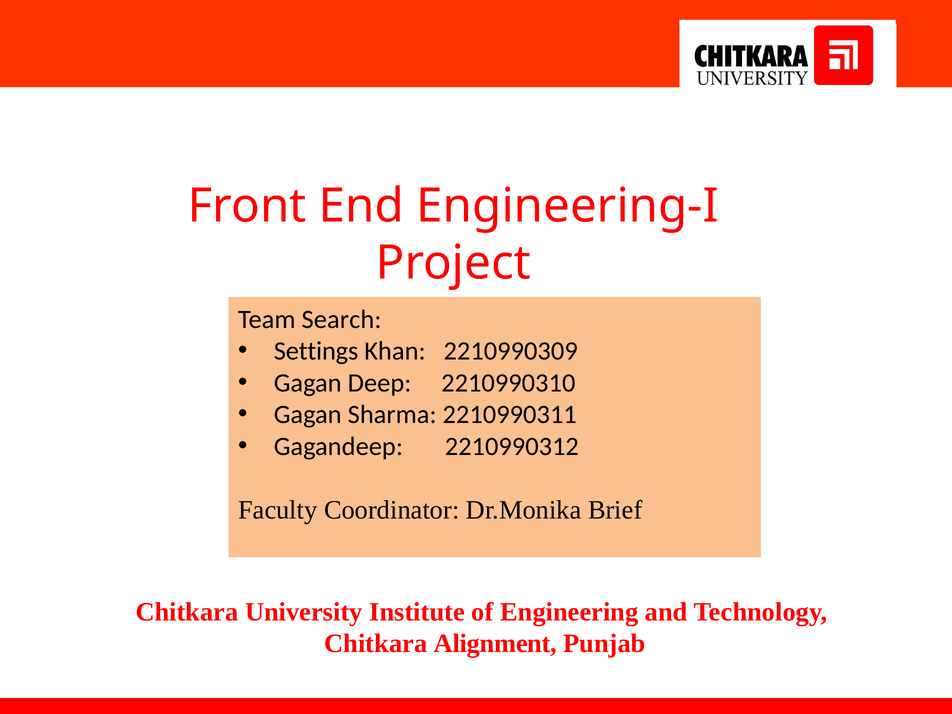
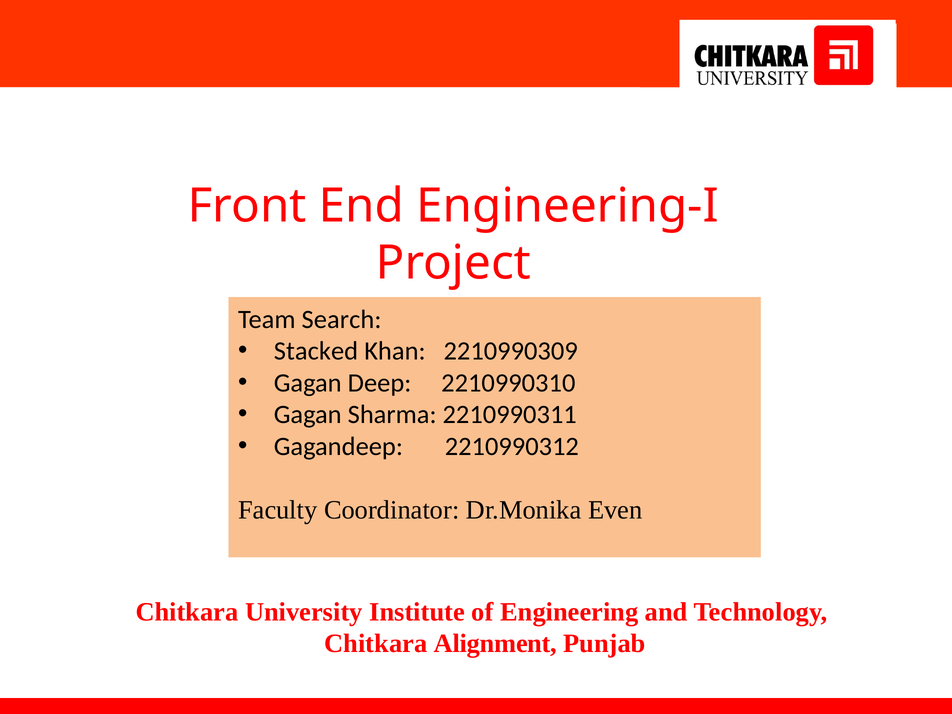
Settings: Settings -> Stacked
Brief: Brief -> Even
